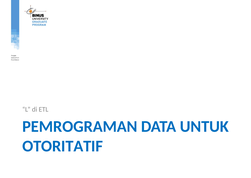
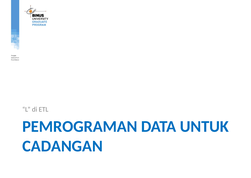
OTORITATIF: OTORITATIF -> CADANGAN
